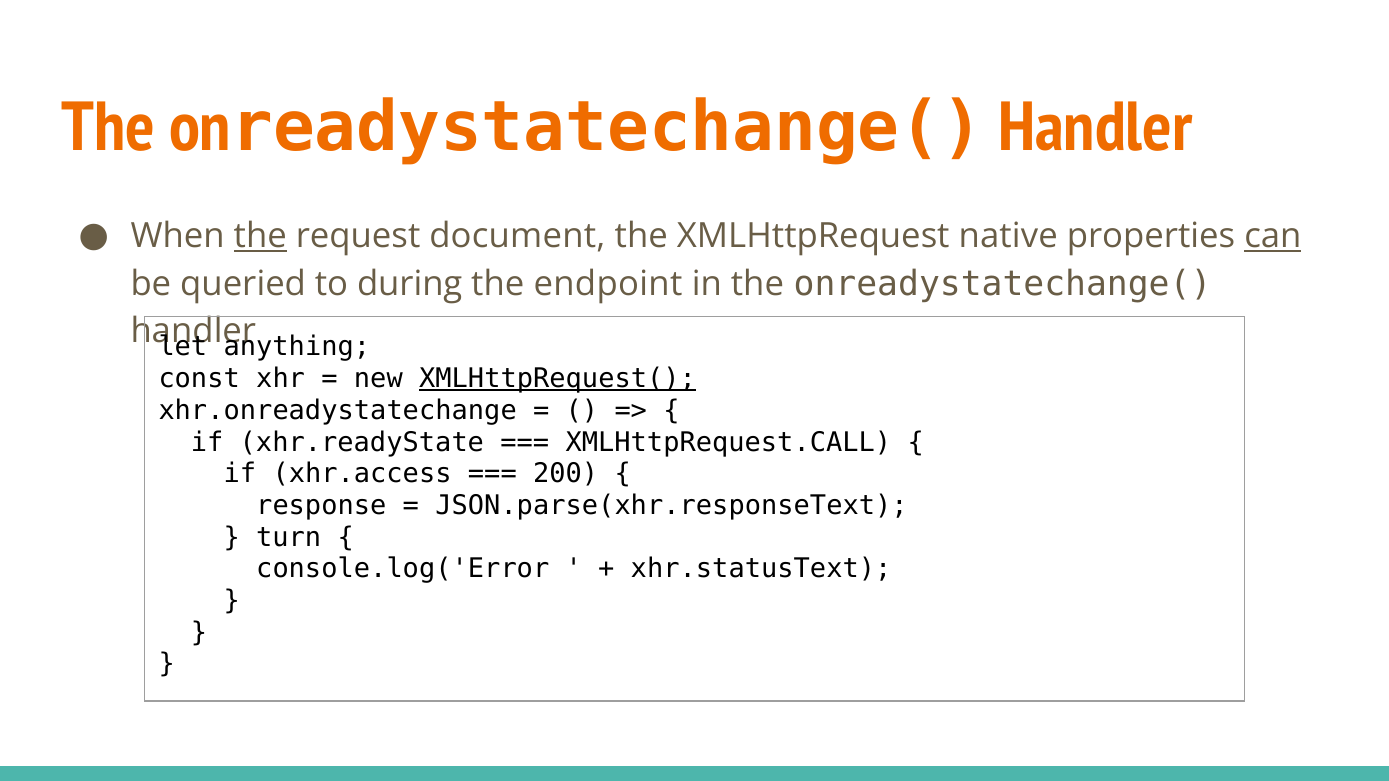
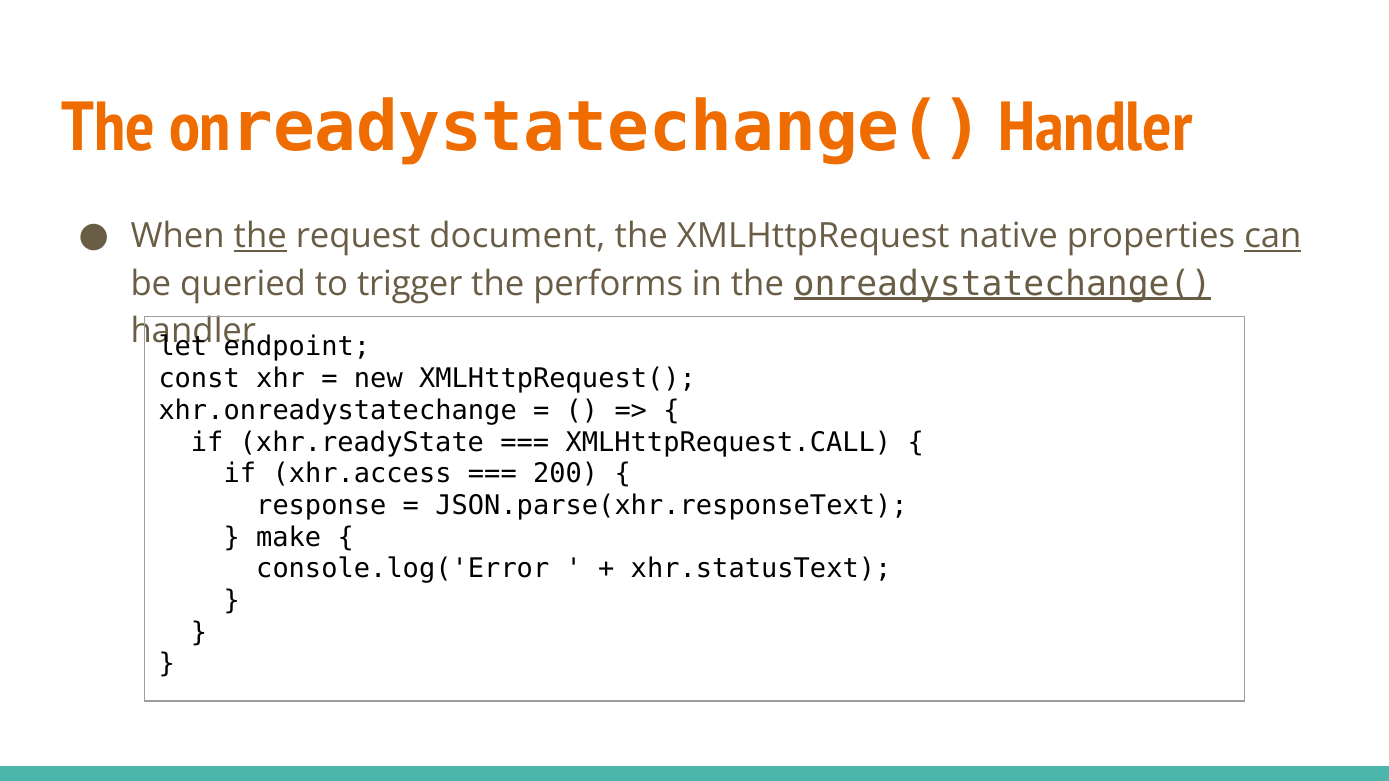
during: during -> trigger
endpoint: endpoint -> performs
onreadystatechange( at (1003, 284) underline: none -> present
anything: anything -> endpoint
XMLHttpRequest( underline: present -> none
turn: turn -> make
